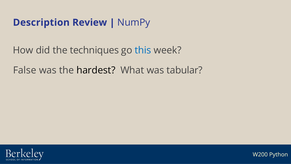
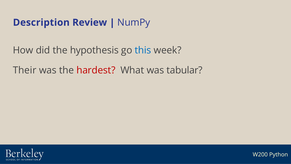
techniques: techniques -> hypothesis
False: False -> Their
hardest colour: black -> red
